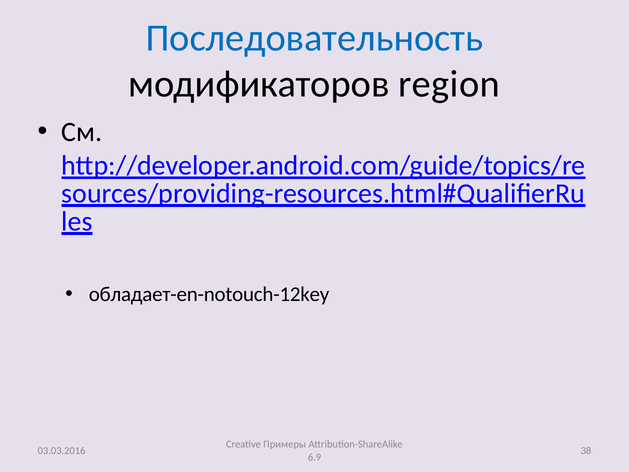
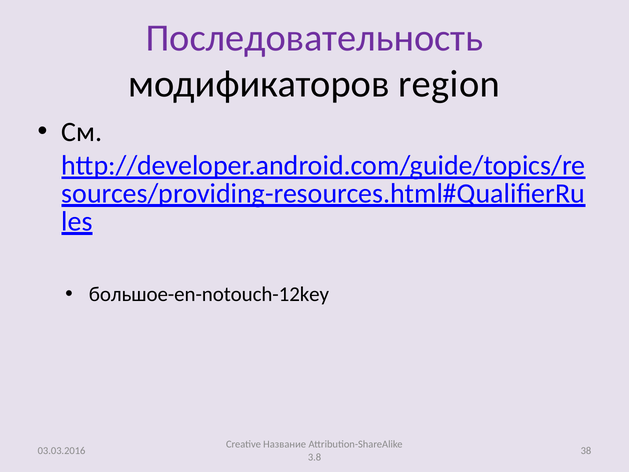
Последовательность colour: blue -> purple
обладает-en-notouch-12key: обладает-en-notouch-12key -> большое-en-notouch-12key
Примеры: Примеры -> Название
6.9: 6.9 -> 3.8
